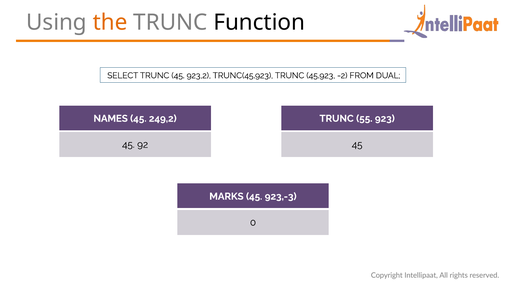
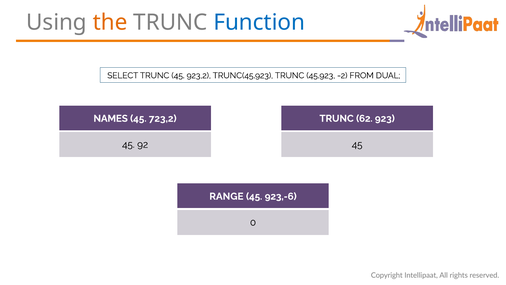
Function colour: black -> blue
249,2: 249,2 -> 723,2
55: 55 -> 62
MARKS: MARKS -> RANGE
923,-3: 923,-3 -> 923,-6
